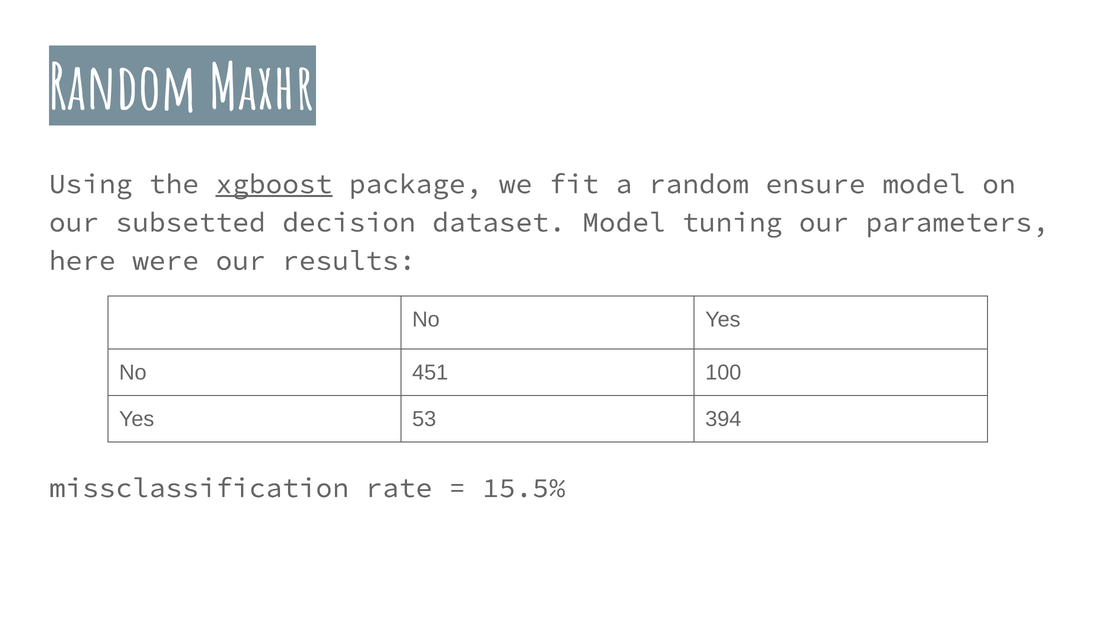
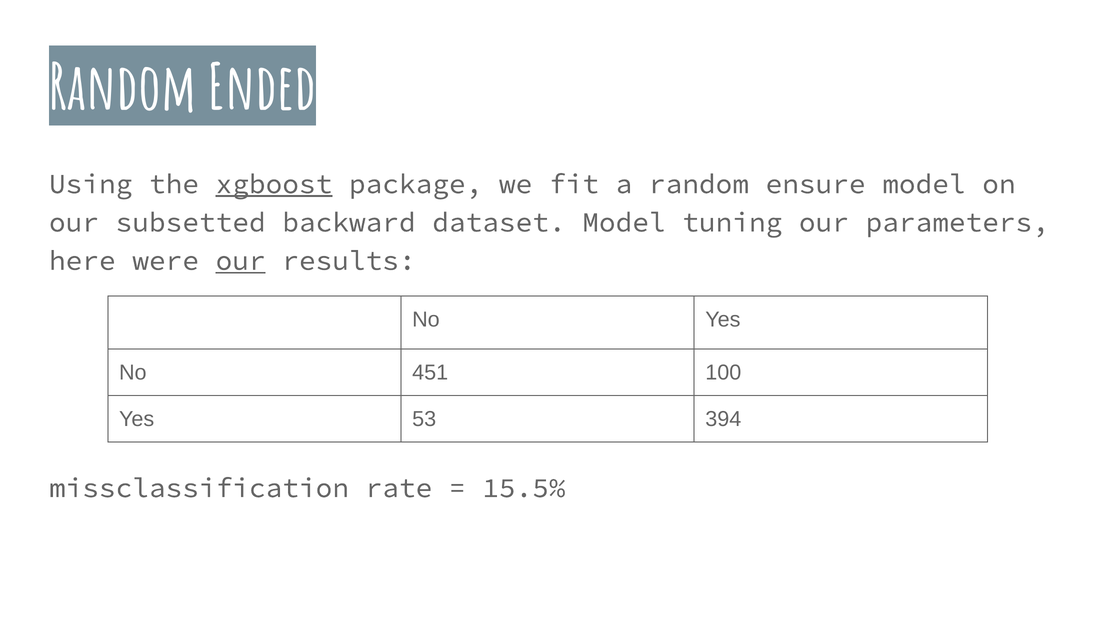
Maxhr: Maxhr -> Ended
decision: decision -> backward
our at (241, 261) underline: none -> present
